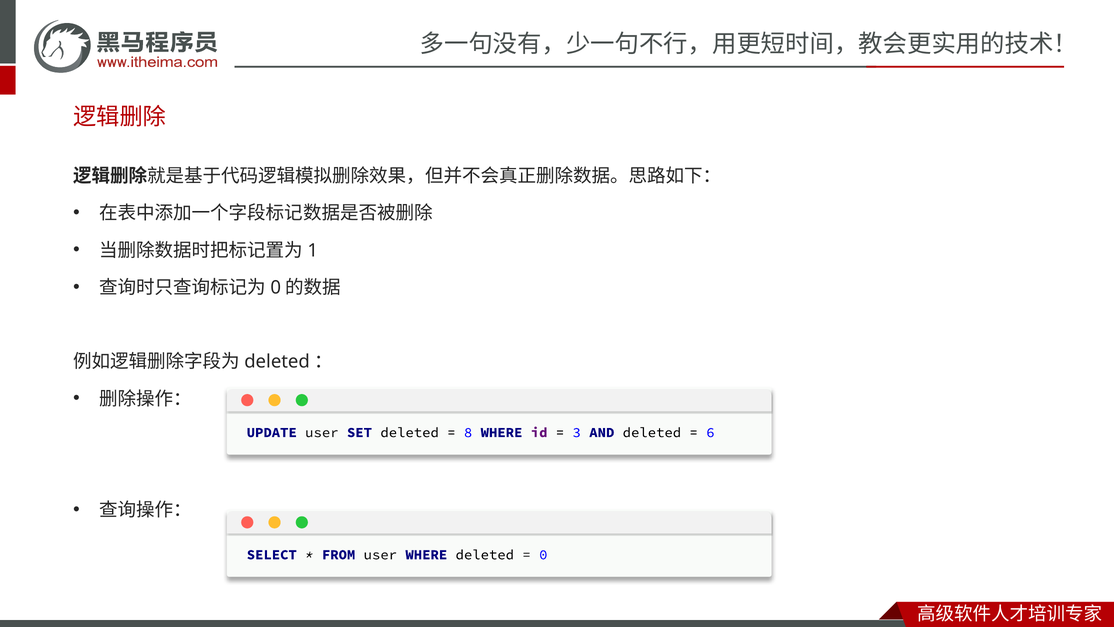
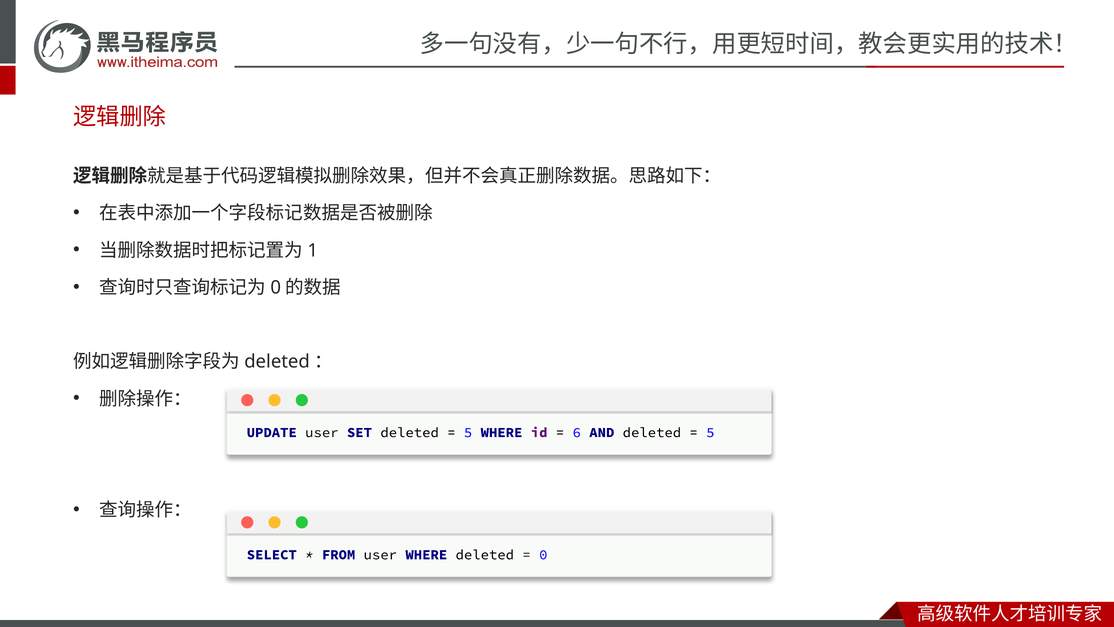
8 at (468, 432): 8 -> 5
3: 3 -> 6
6 at (710, 432): 6 -> 5
